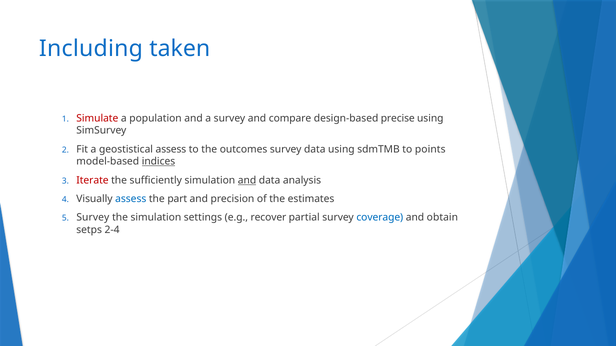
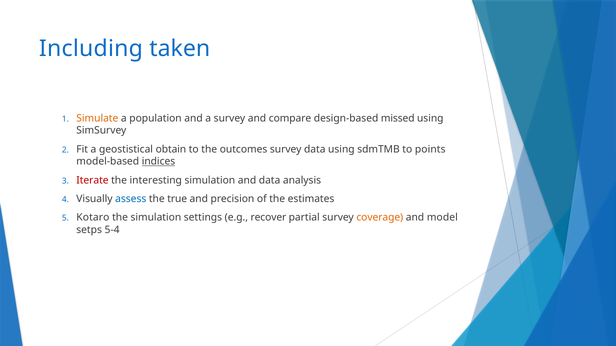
Simulate colour: red -> orange
precise: precise -> missed
geostistical assess: assess -> obtain
sufficiently: sufficiently -> interesting
and at (247, 180) underline: present -> none
part: part -> true
Survey at (93, 218): Survey -> Kotaro
coverage colour: blue -> orange
obtain: obtain -> model
2-4: 2-4 -> 5-4
